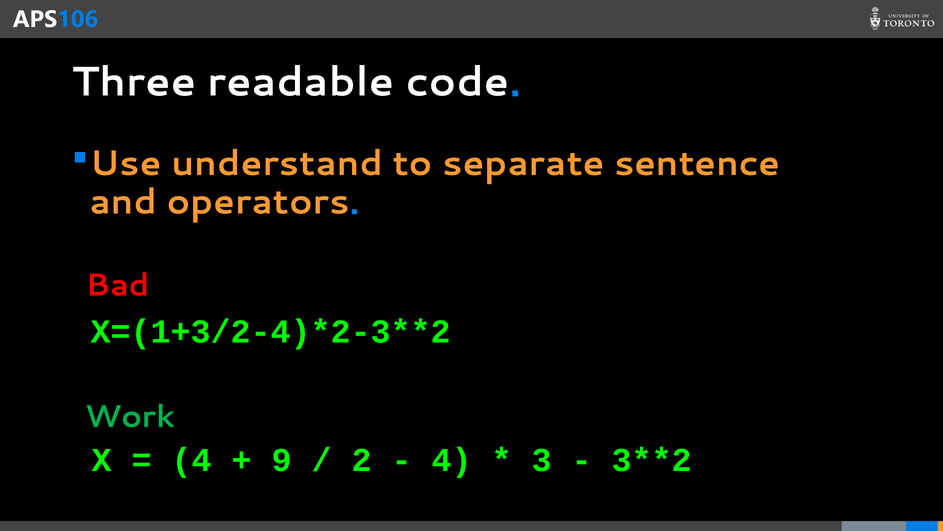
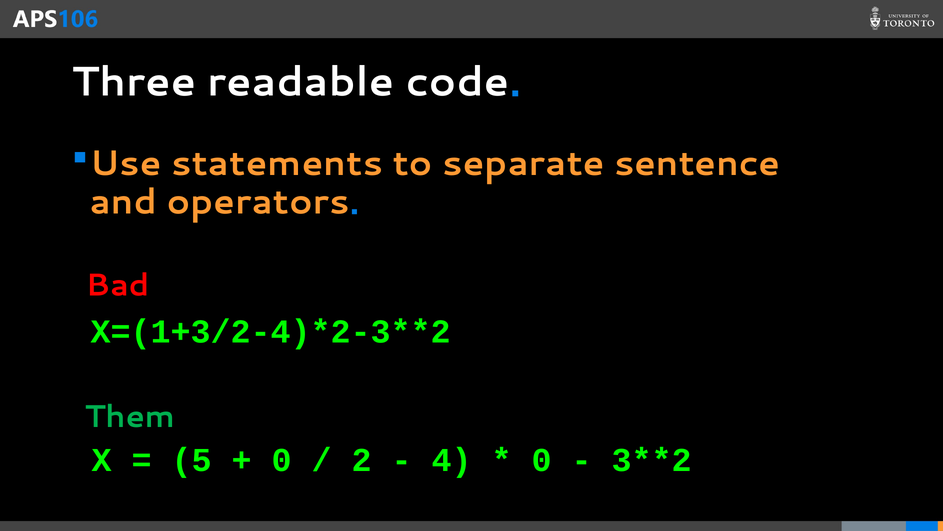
understand: understand -> statements
Work: Work -> Them
4 at (192, 459): 4 -> 5
9 at (282, 459): 9 -> 0
3 at (542, 459): 3 -> 0
